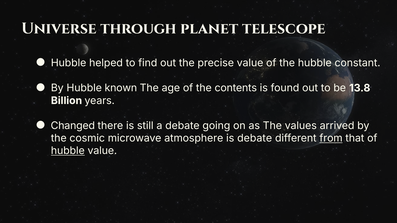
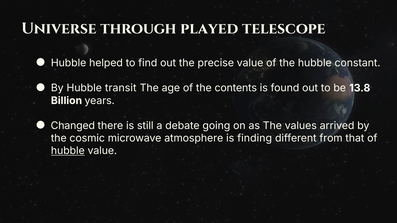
planet: planet -> played
known: known -> transit
is debate: debate -> finding
from underline: present -> none
